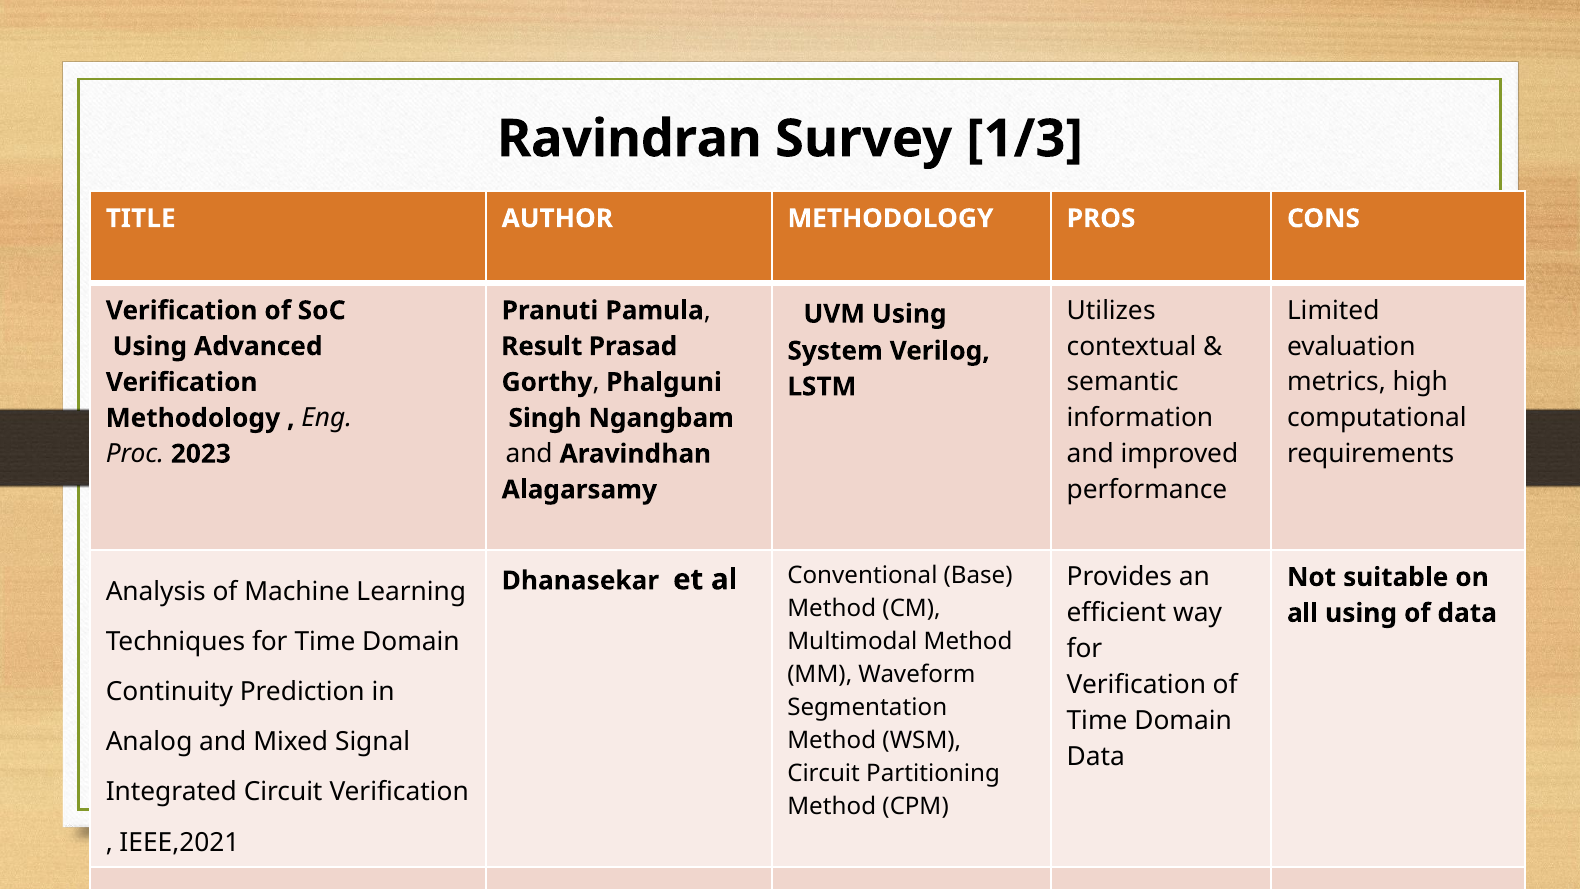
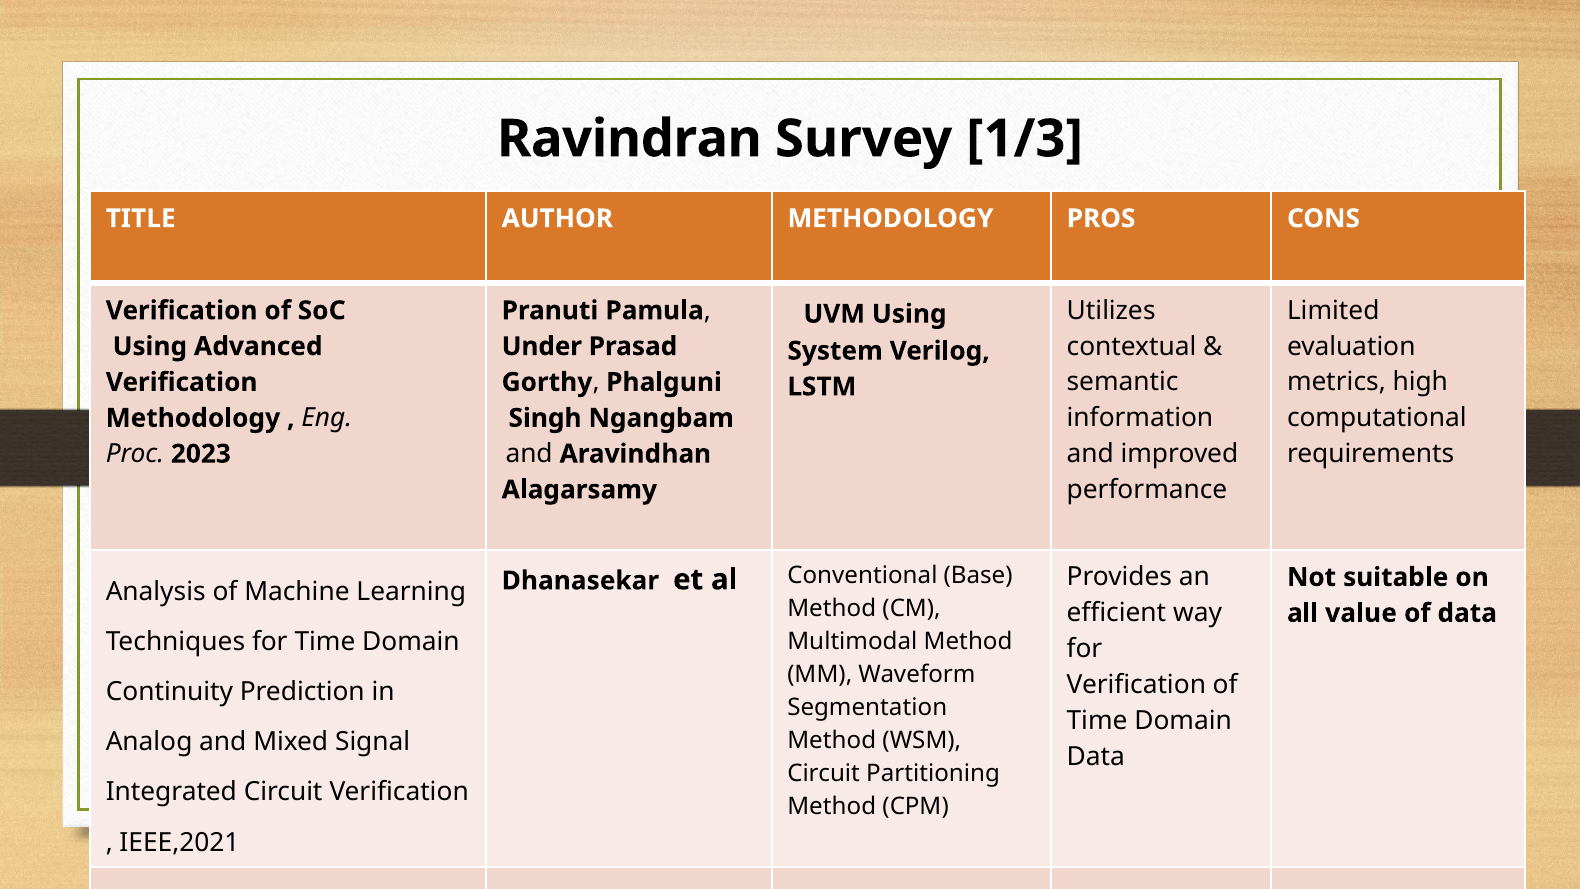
Result: Result -> Under
all using: using -> value
